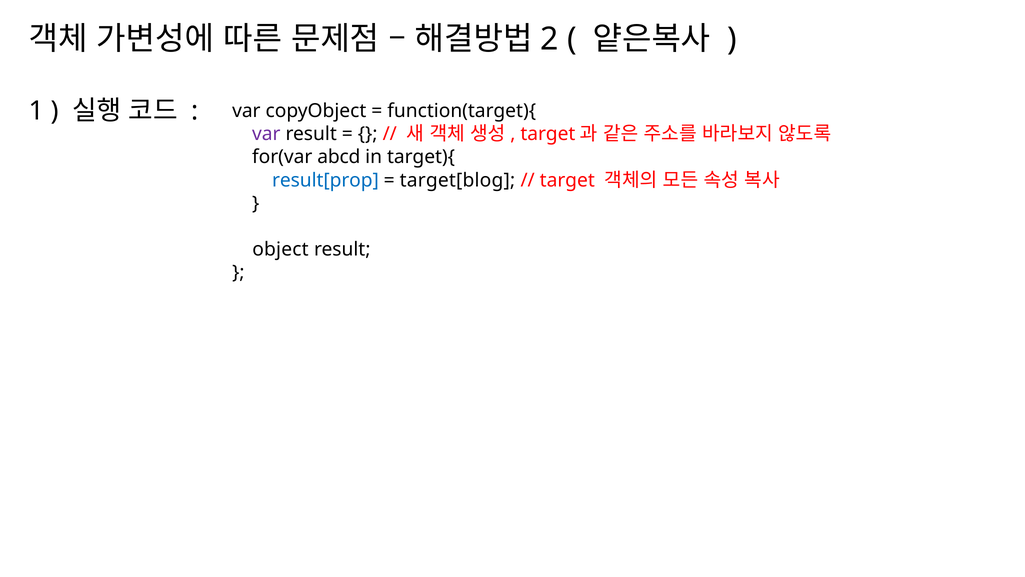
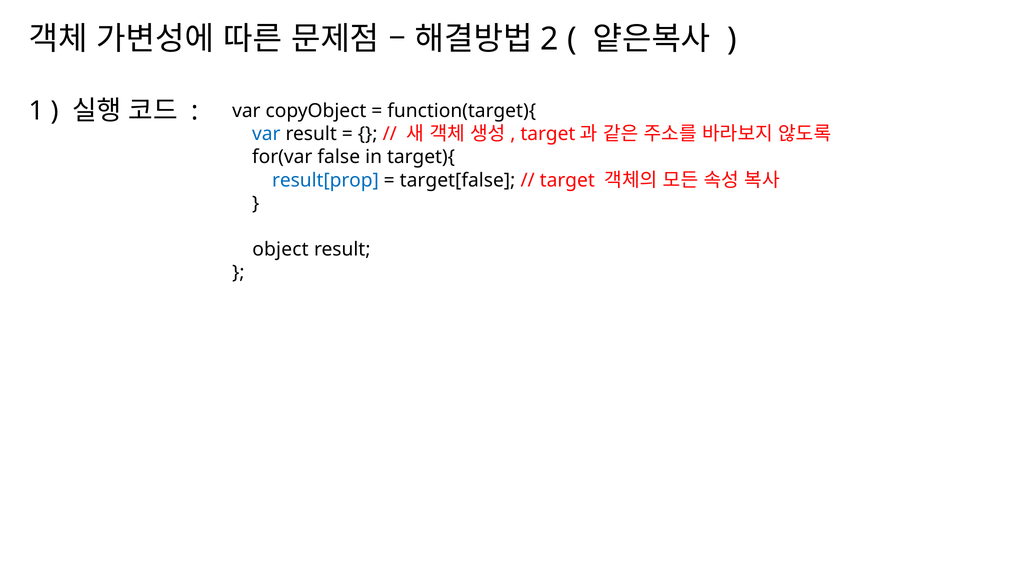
var at (266, 134) colour: purple -> blue
abcd: abcd -> false
target[blog: target[blog -> target[false
